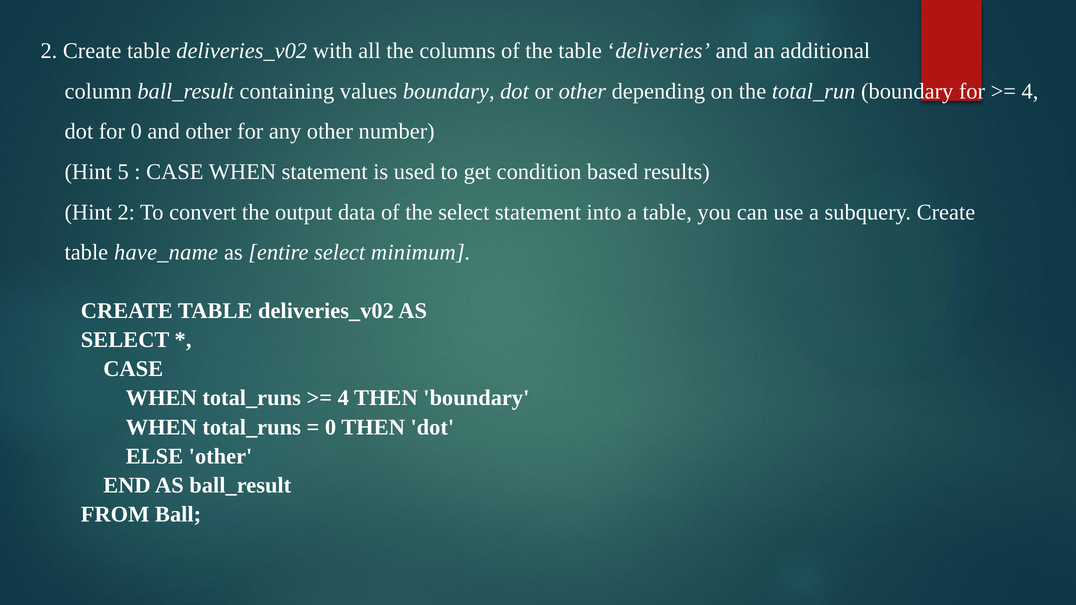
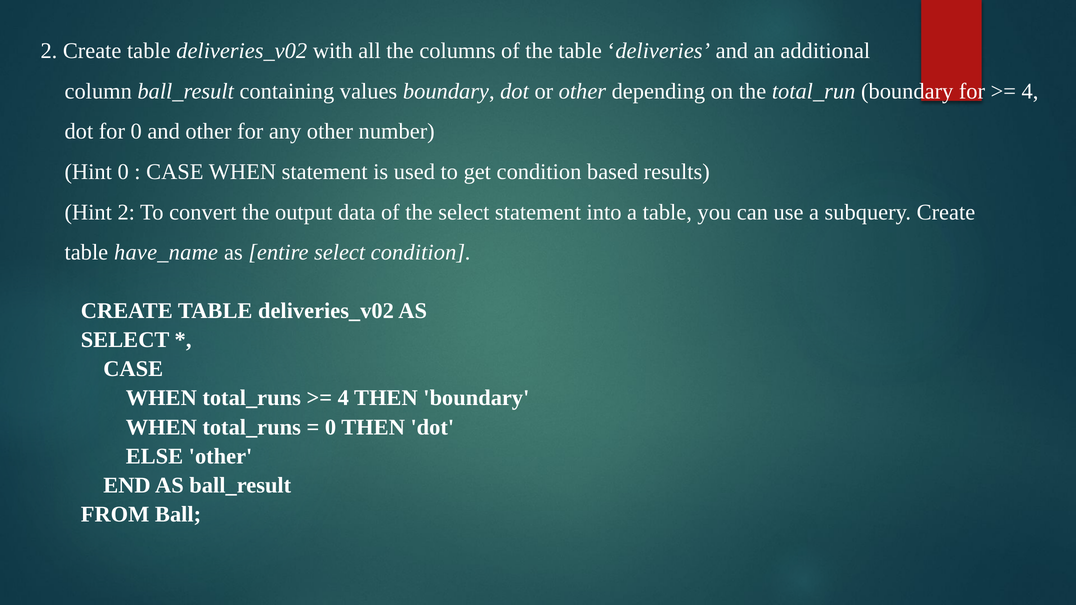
Hint 5: 5 -> 0
select minimum: minimum -> condition
